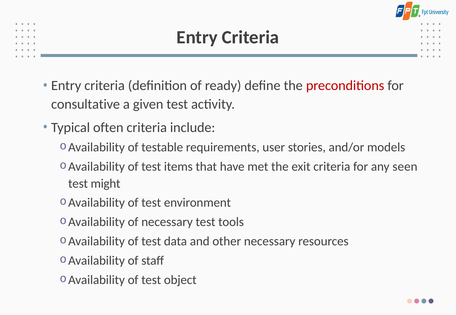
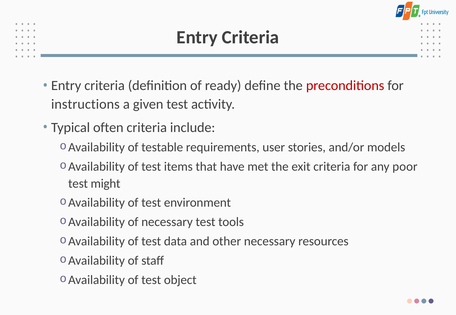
consultative: consultative -> instructions
seen: seen -> poor
